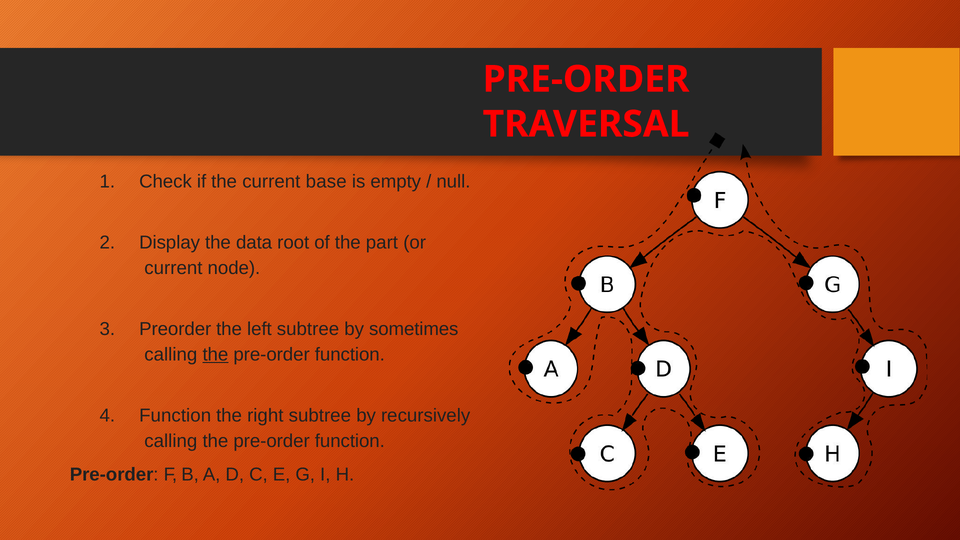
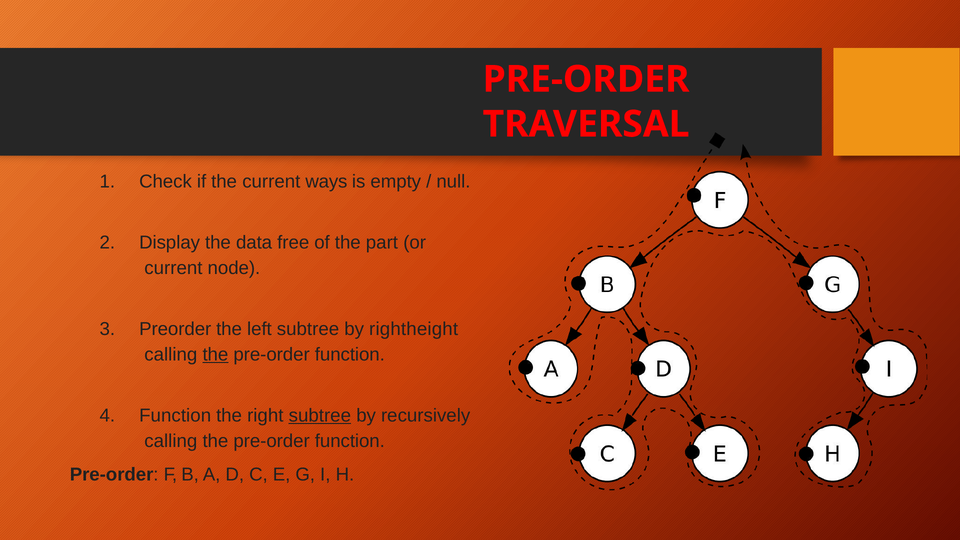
base: base -> ways
root: root -> free
sometimes: sometimes -> rightheight
subtree at (320, 416) underline: none -> present
